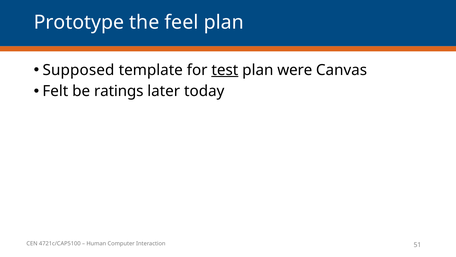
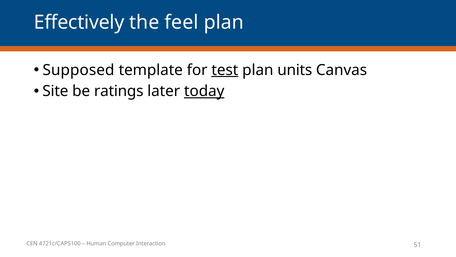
Prototype: Prototype -> Effectively
were: were -> units
Felt: Felt -> Site
today underline: none -> present
